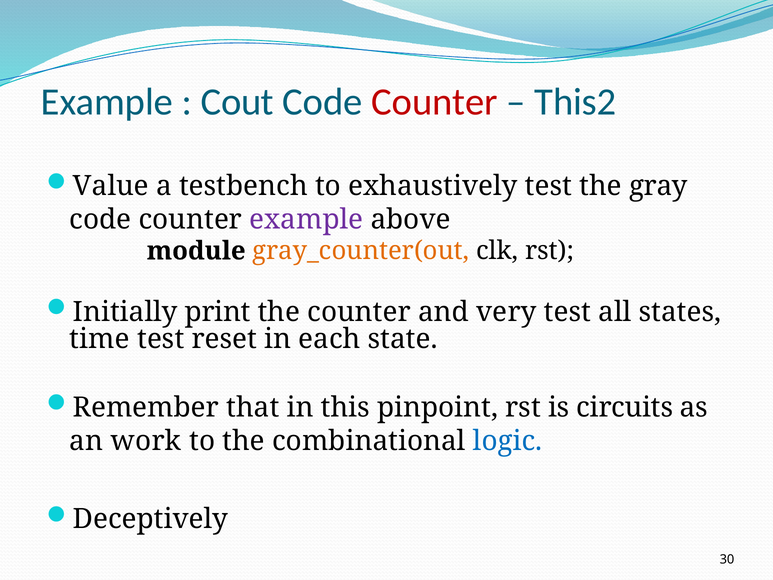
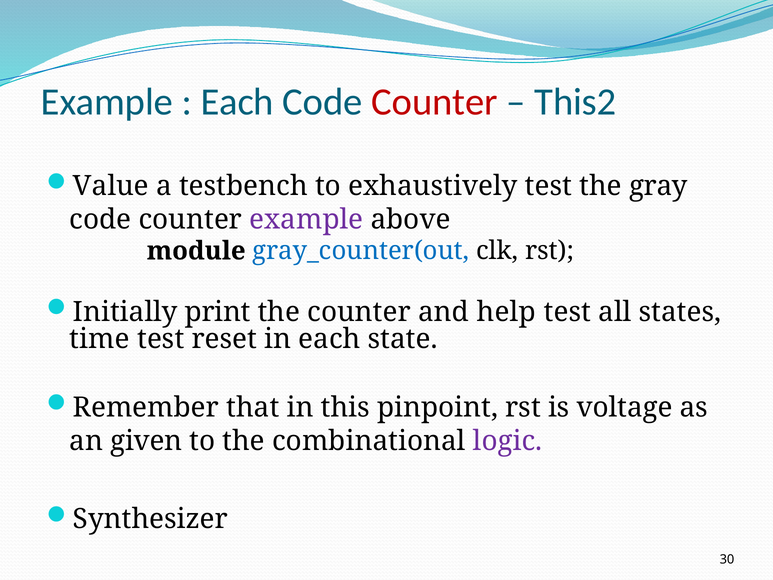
Cout at (237, 102): Cout -> Each
gray_counter(out colour: orange -> blue
very: very -> help
circuits: circuits -> voltage
work: work -> given
logic colour: blue -> purple
Deceptively: Deceptively -> Synthesizer
